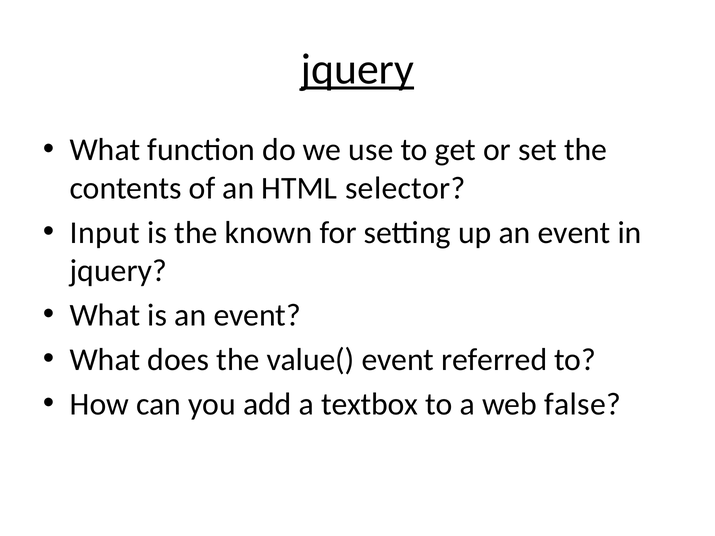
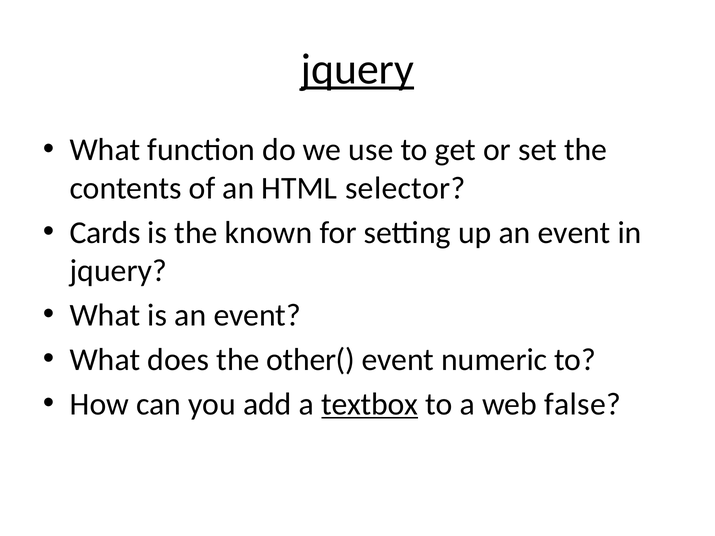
Input: Input -> Cards
value(: value( -> other(
referred: referred -> numeric
textbox underline: none -> present
